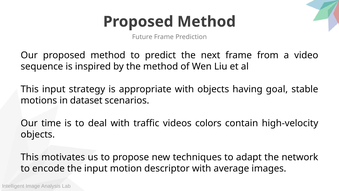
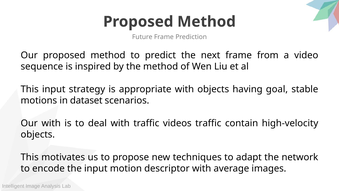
Our time: time -> with
videos colors: colors -> traffic
